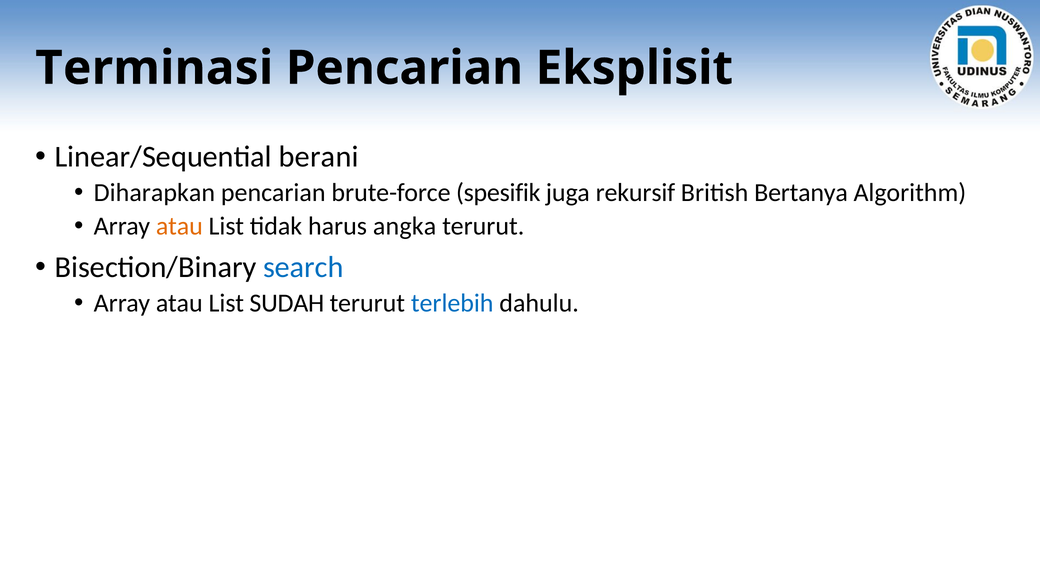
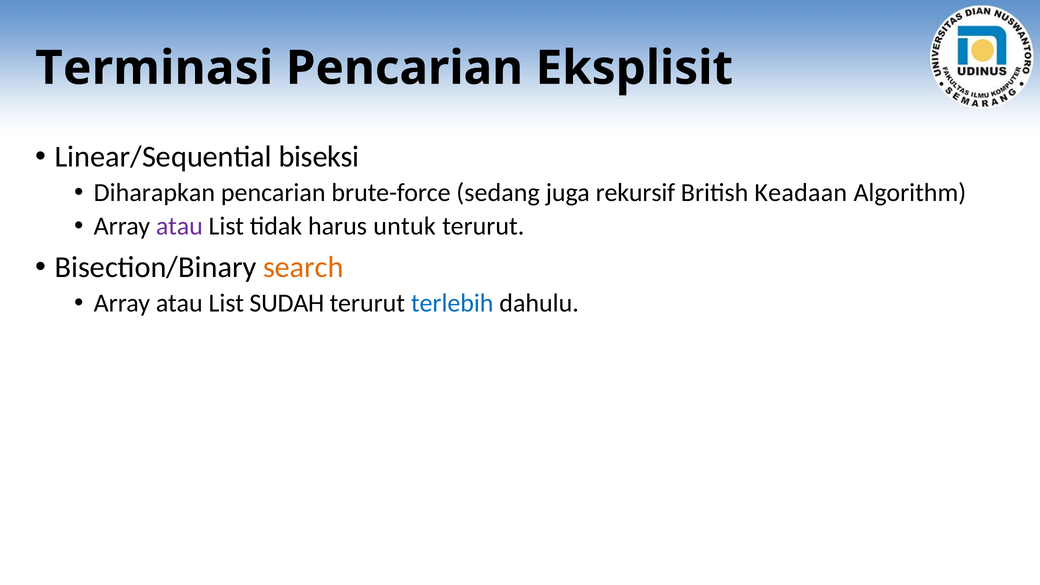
berani: berani -> biseksi
spesifik: spesifik -> sedang
Bertanya: Bertanya -> Keadaan
atau at (179, 226) colour: orange -> purple
angka: angka -> untuk
search colour: blue -> orange
